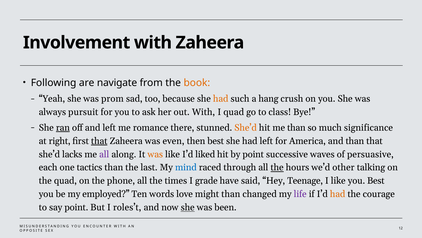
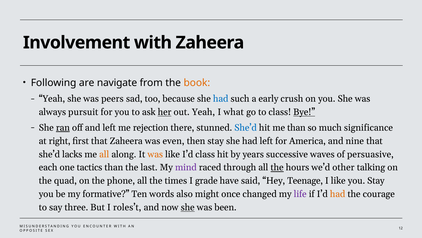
prom: prom -> peers
had at (221, 99) colour: orange -> blue
hang: hang -> early
her underline: none -> present
out With: With -> Yeah
I quad: quad -> what
Bye underline: none -> present
romance: romance -> rejection
She’d at (246, 127) colour: orange -> blue
that at (99, 141) underline: present -> none
then best: best -> stay
and than: than -> nine
all at (104, 154) colour: purple -> orange
I’d liked: liked -> class
by point: point -> years
mind colour: blue -> purple
you Best: Best -> Stay
employed: employed -> formative
love: love -> also
might than: than -> once
say point: point -> three
